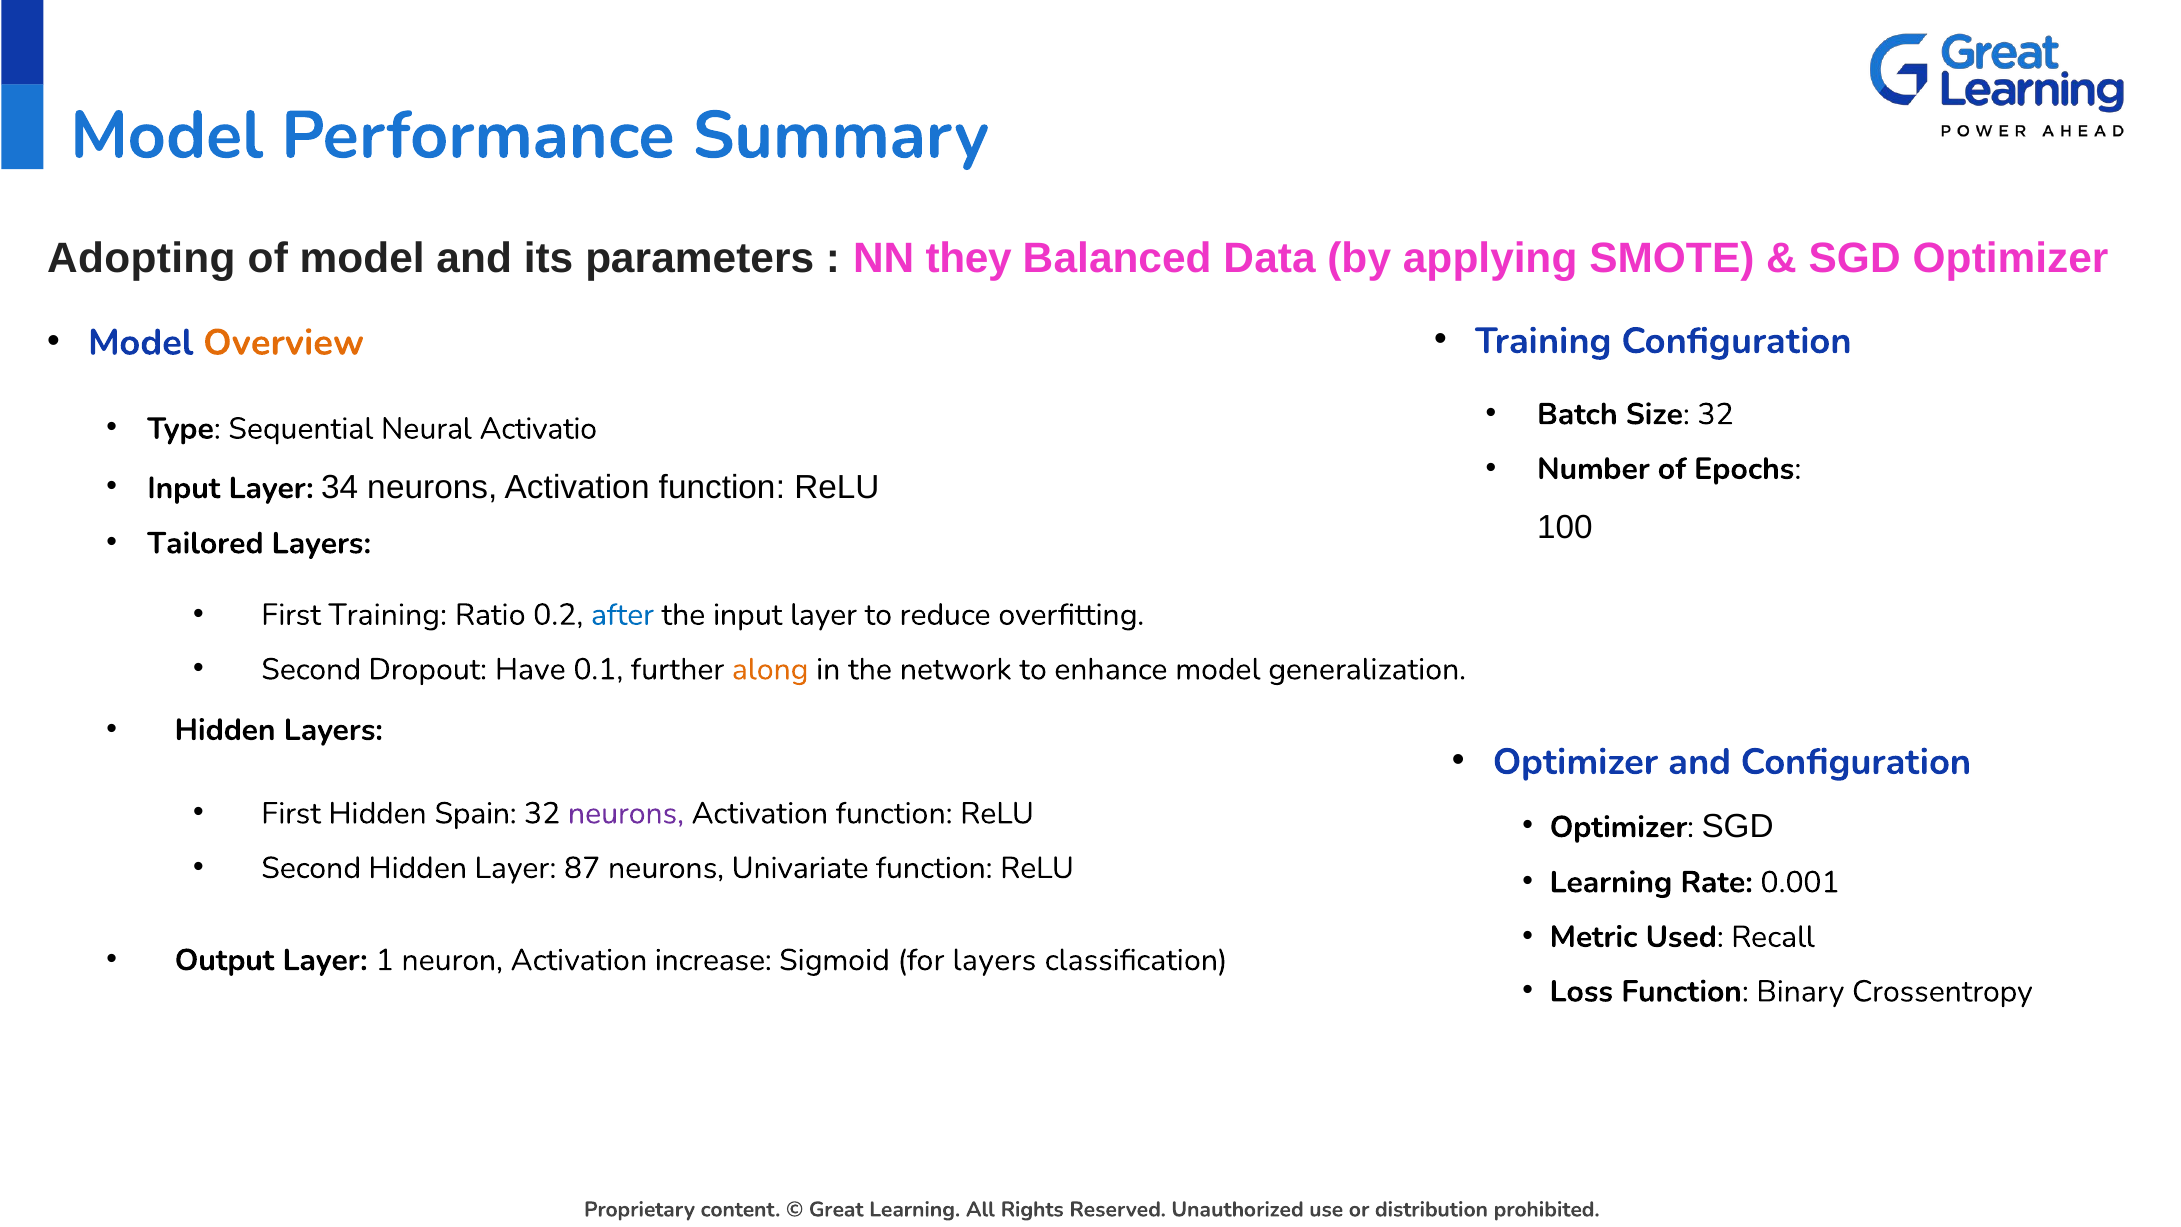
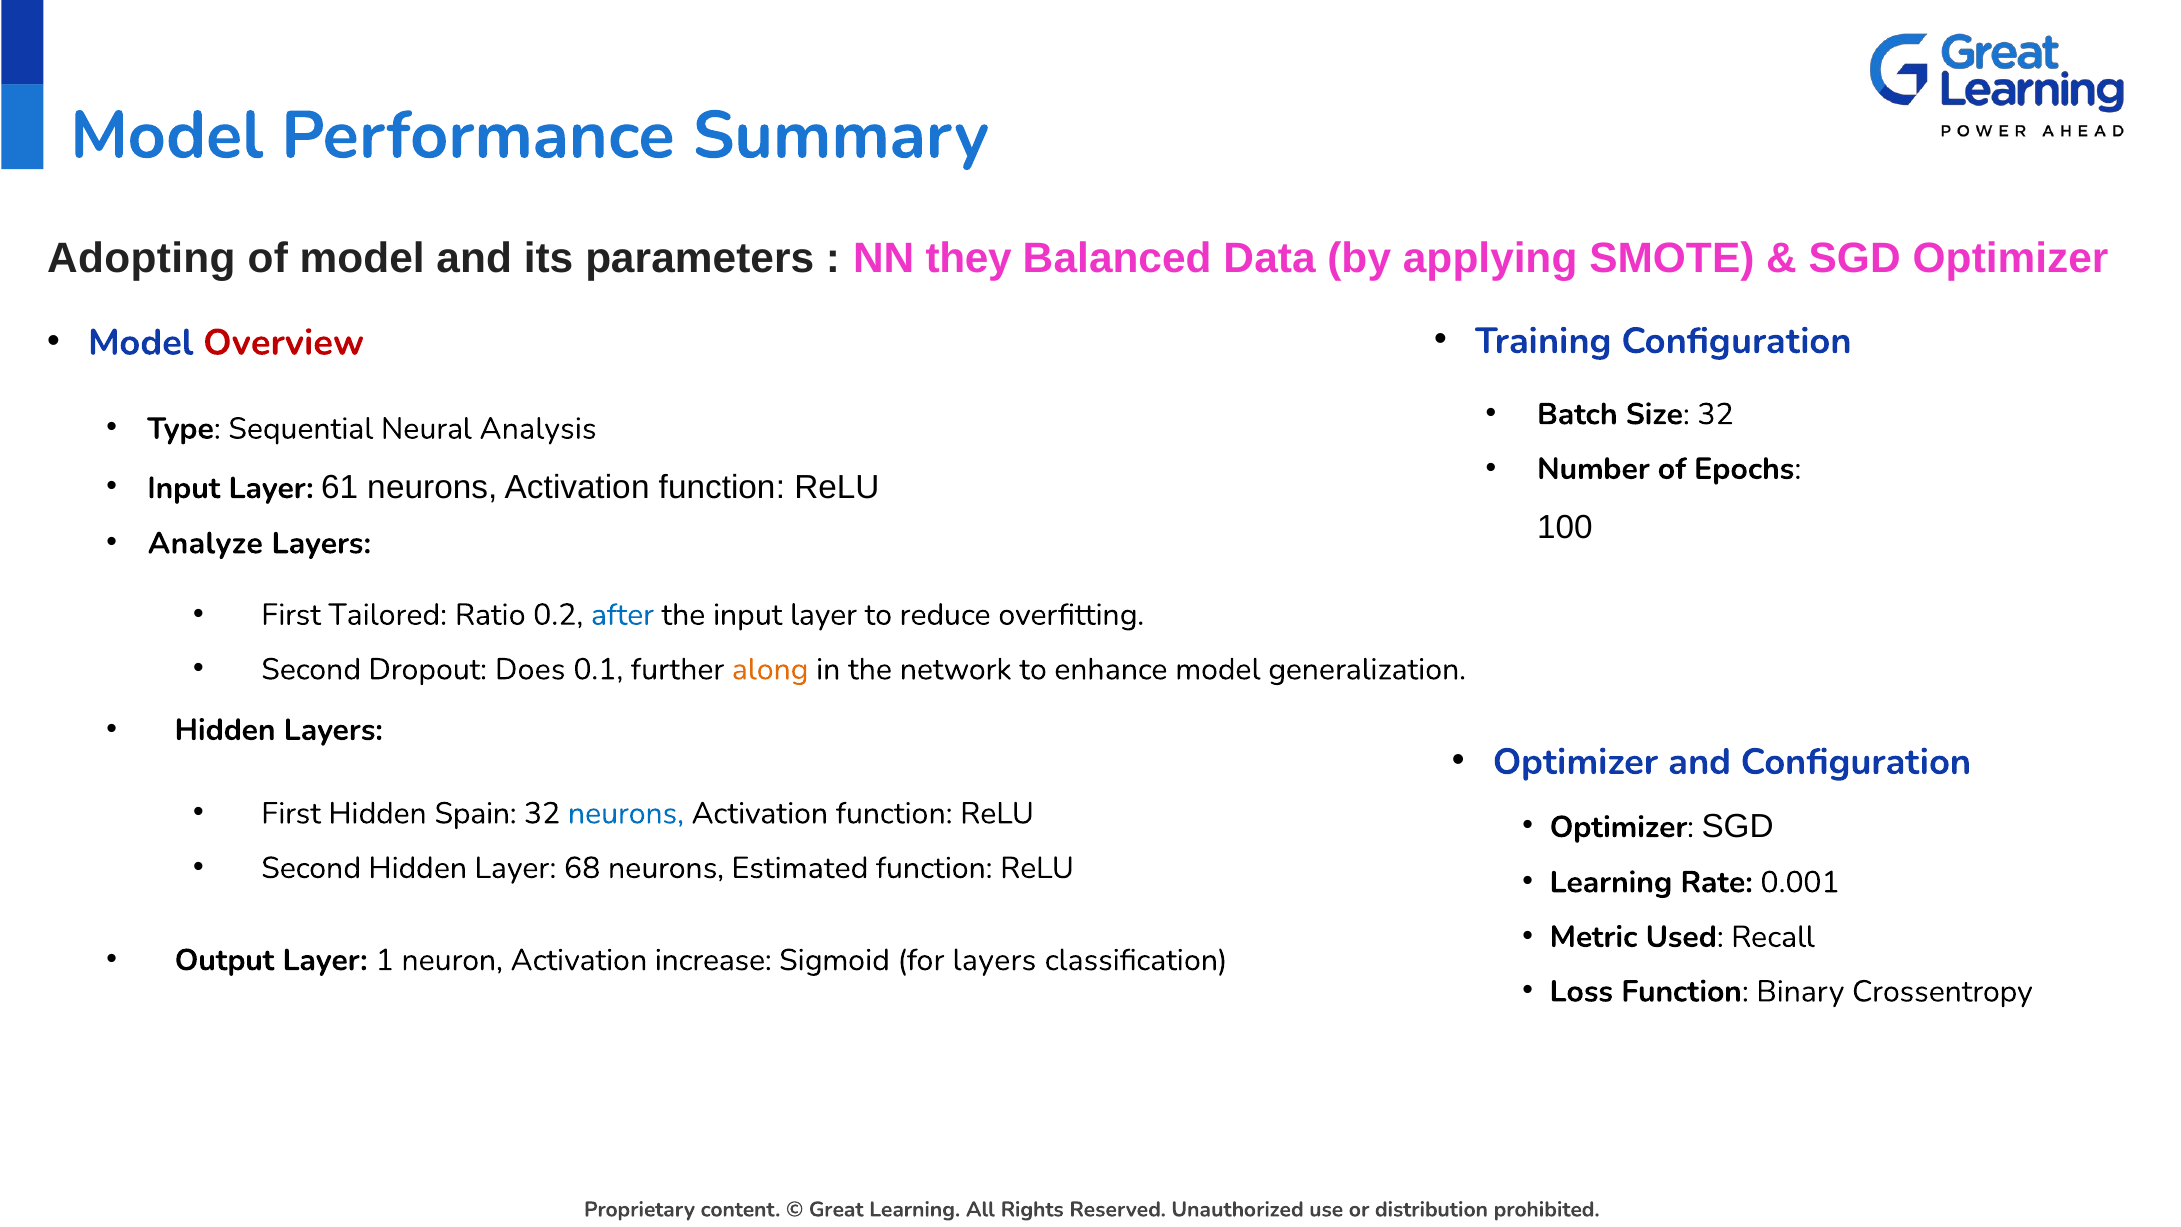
Overview colour: orange -> red
Activatio: Activatio -> Analysis
34: 34 -> 61
Tailored: Tailored -> Analyze
First Training: Training -> Tailored
Have: Have -> Does
neurons at (626, 813) colour: purple -> blue
87: 87 -> 68
Univariate: Univariate -> Estimated
